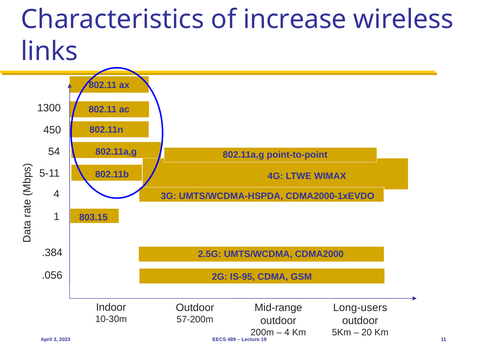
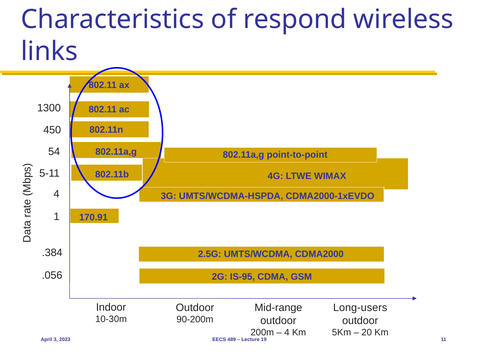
increase: increase -> respond
803.15: 803.15 -> 170.91
57-200m: 57-200m -> 90-200m
